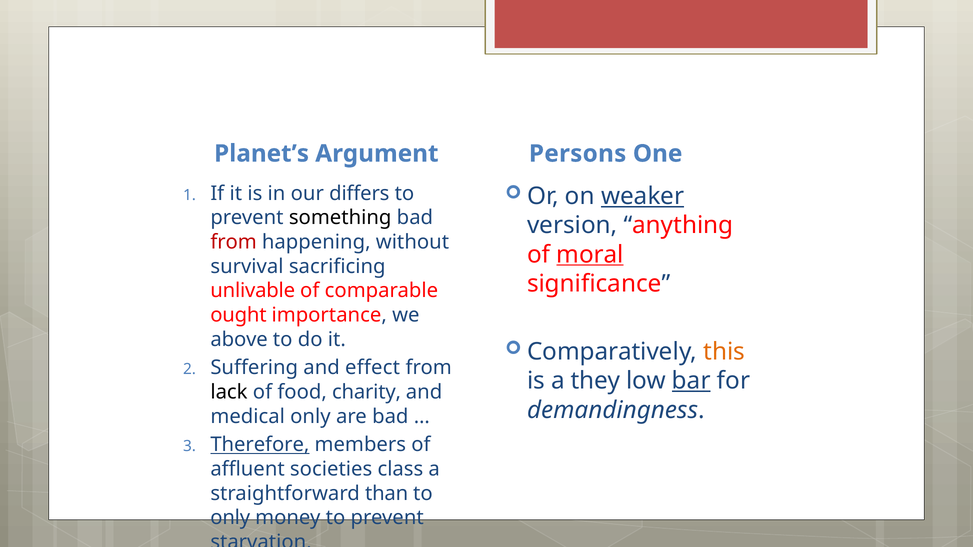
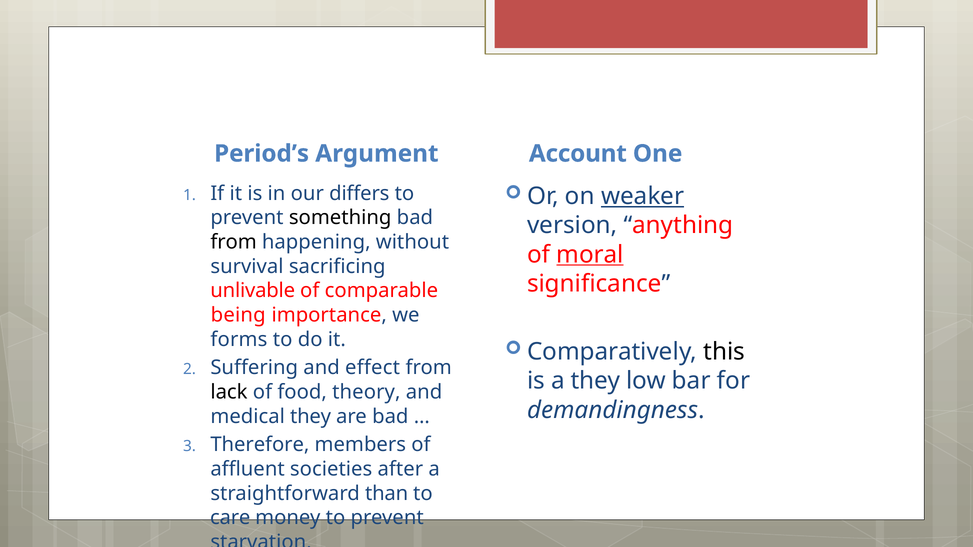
Planet’s: Planet’s -> Period’s
Persons: Persons -> Account
from at (234, 242) colour: red -> black
ought: ought -> being
above: above -> forms
this colour: orange -> black
bar underline: present -> none
charity: charity -> theory
medical only: only -> they
Therefore underline: present -> none
class: class -> after
only at (230, 518): only -> care
